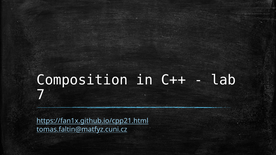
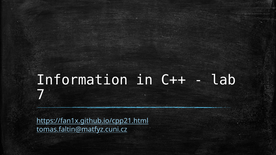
Composition: Composition -> Information
